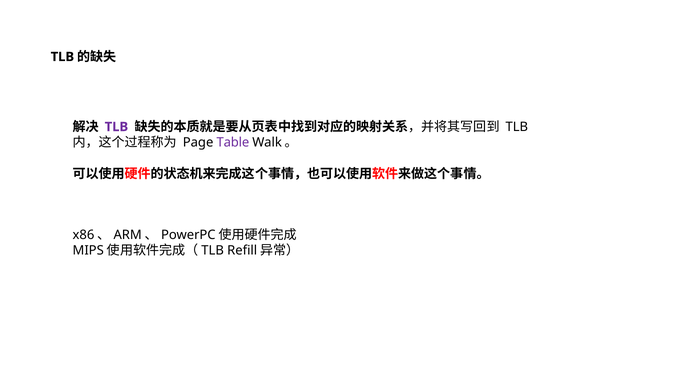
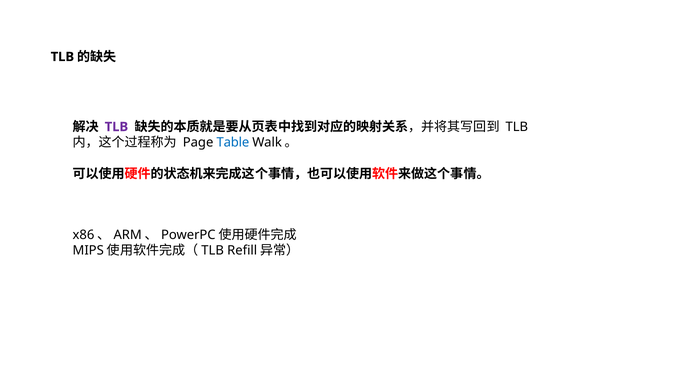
Table colour: purple -> blue
